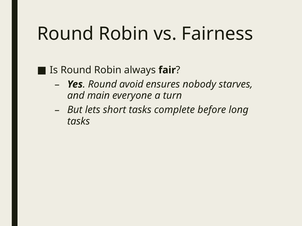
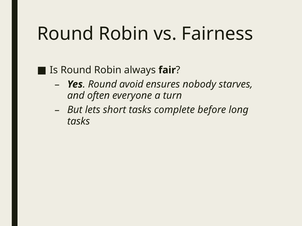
main: main -> often
